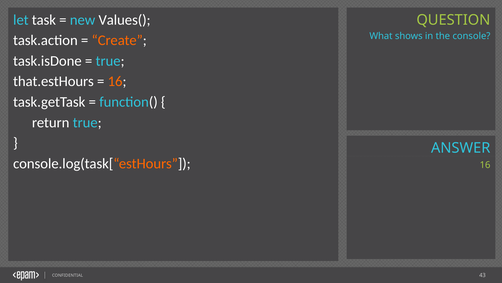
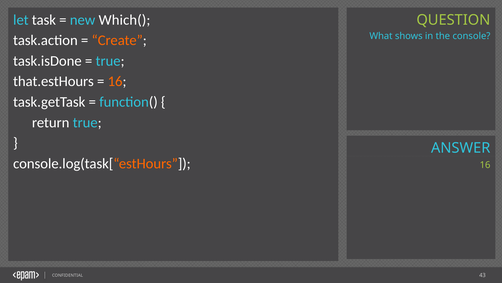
Values(: Values( -> Which(
